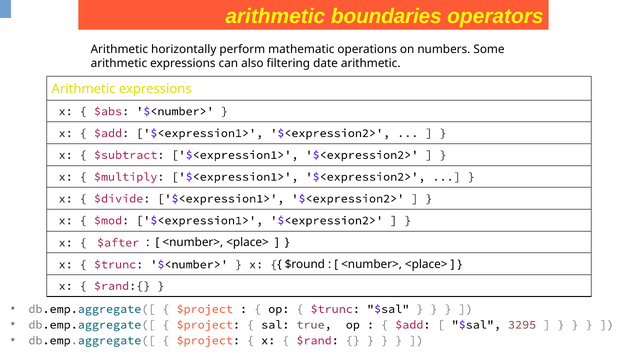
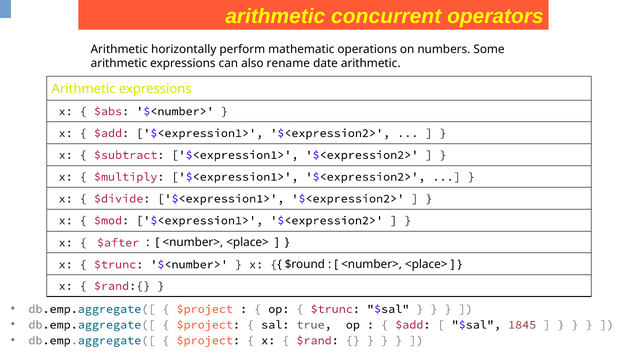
boundaries: boundaries -> concurrent
filtering: filtering -> rename
3295: 3295 -> 1845
